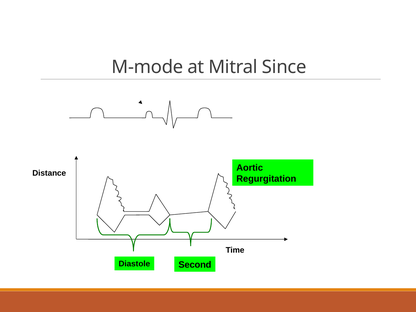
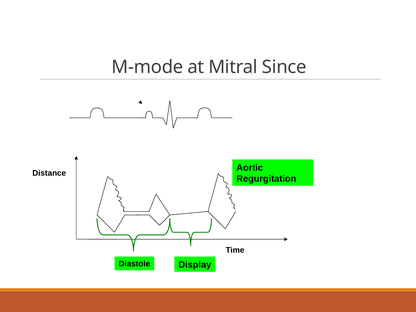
Second: Second -> Display
